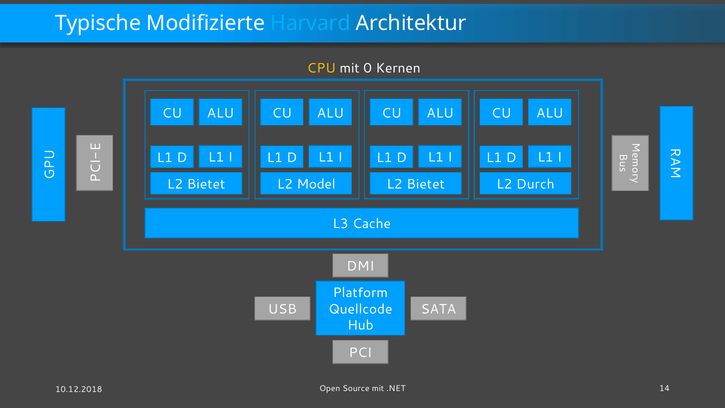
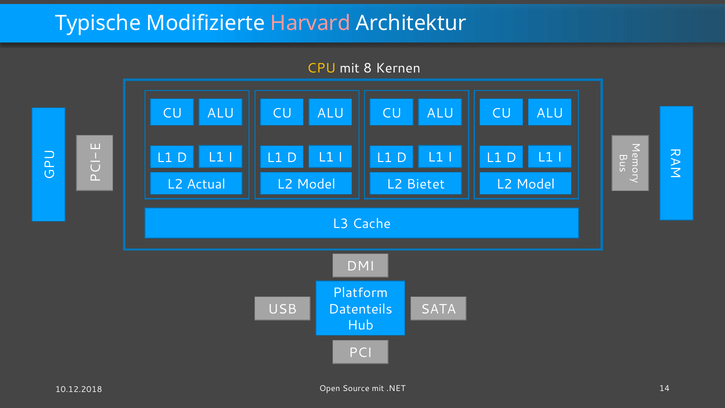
Harvard colour: light blue -> pink
0: 0 -> 8
Bietet at (206, 184): Bietet -> Actual
Durch at (535, 184): Durch -> Model
Quellcode: Quellcode -> Datenteils
